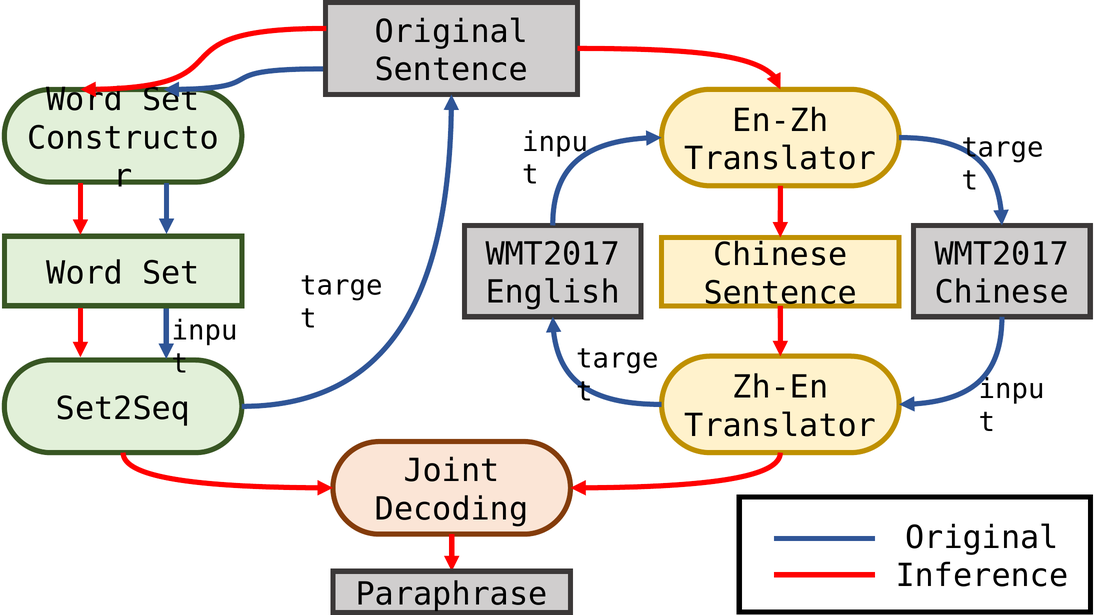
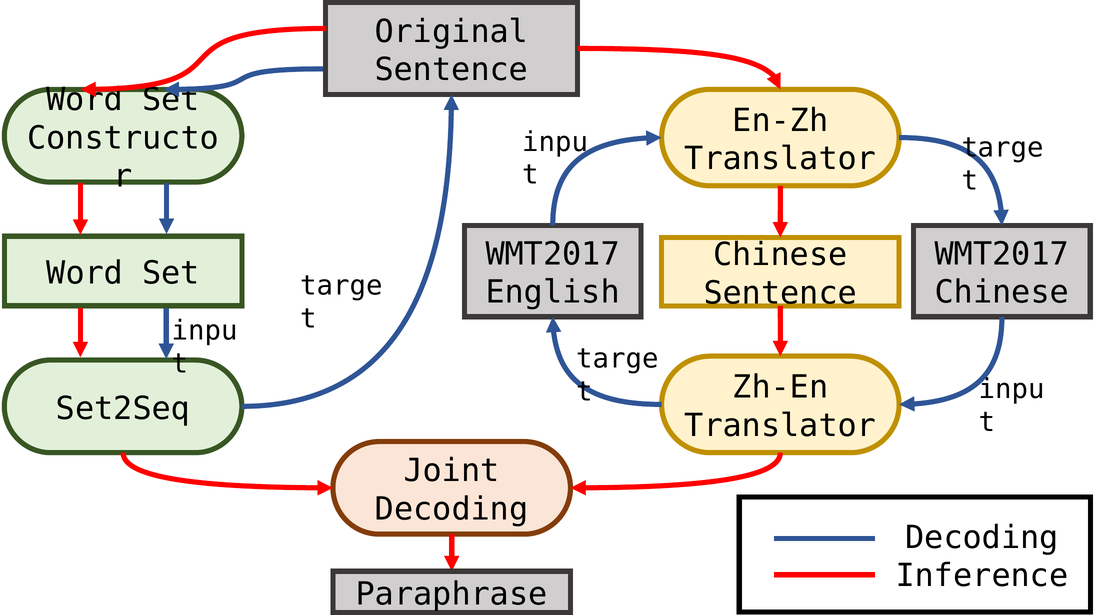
Original at (982, 538): Original -> Decoding
